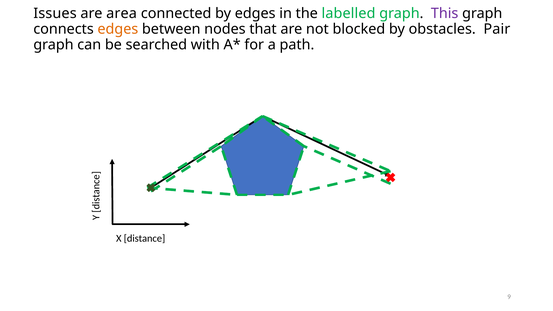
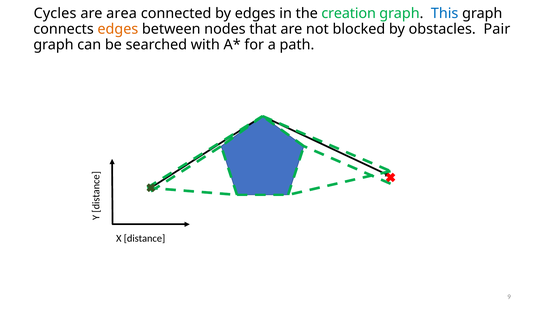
Issues: Issues -> Cycles
labelled: labelled -> creation
This colour: purple -> blue
